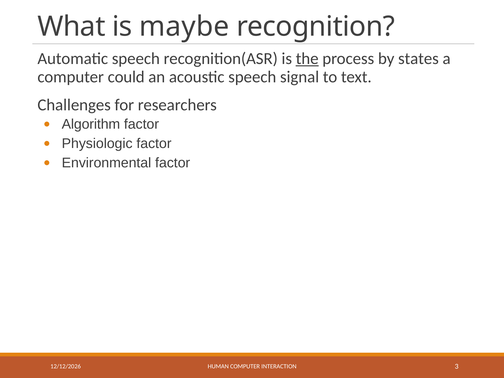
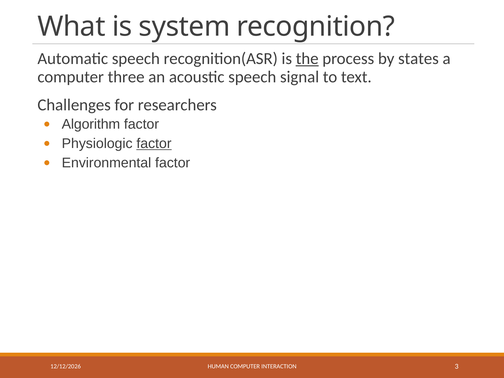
maybe: maybe -> system
could: could -> three
factor at (154, 144) underline: none -> present
